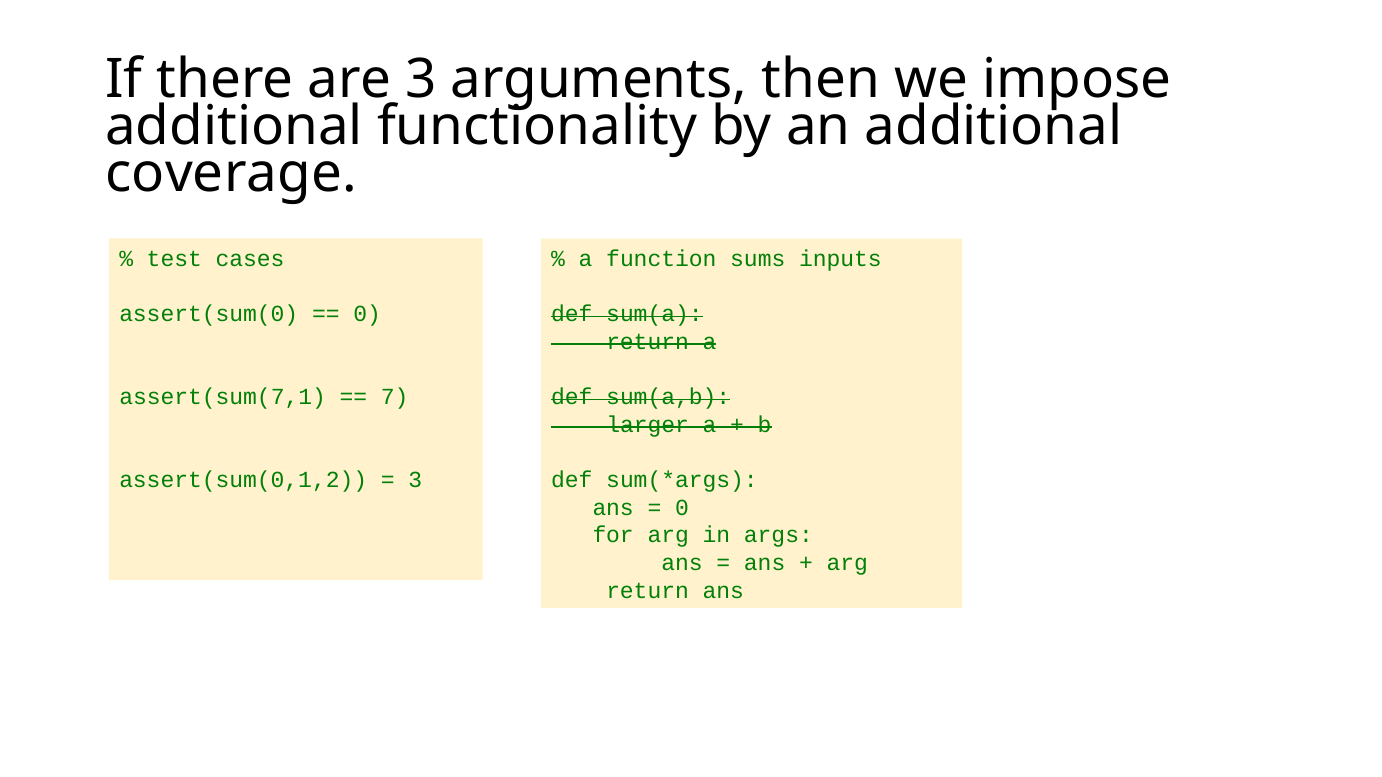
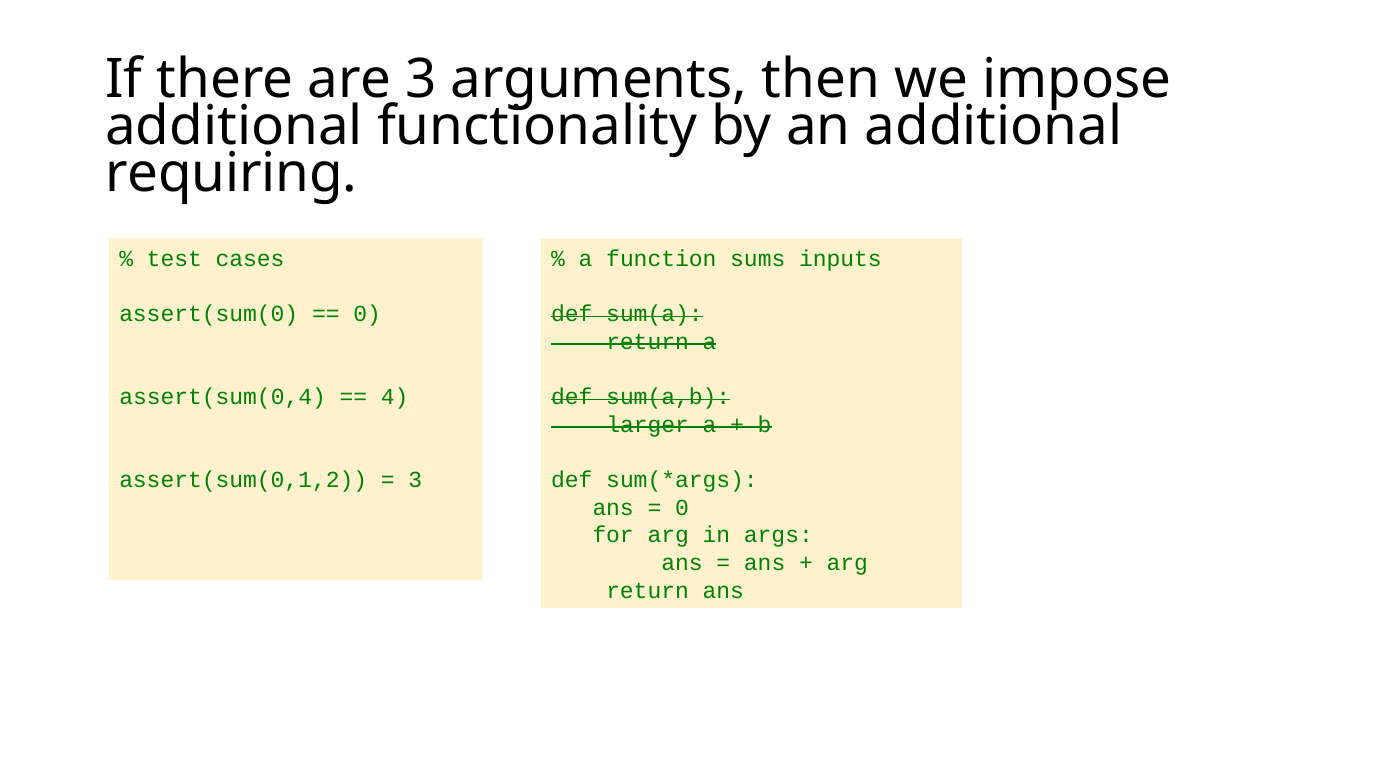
coverage: coverage -> requiring
assert(sum(7,1: assert(sum(7,1 -> assert(sum(0,4
7: 7 -> 4
